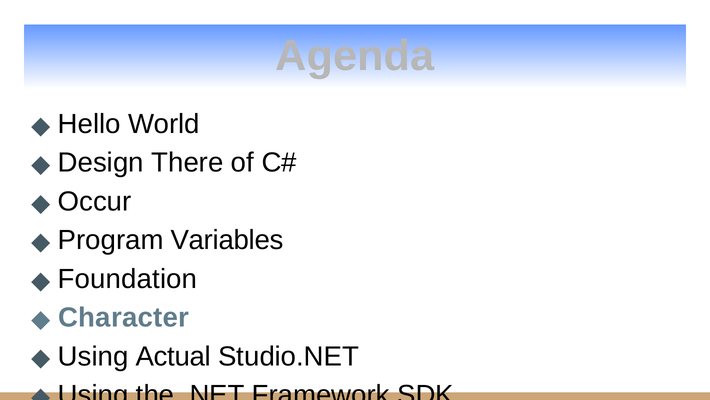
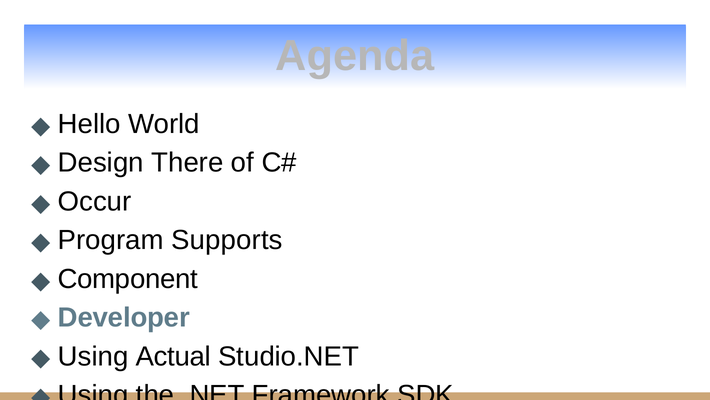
Variables: Variables -> Supports
Foundation: Foundation -> Component
Character: Character -> Developer
